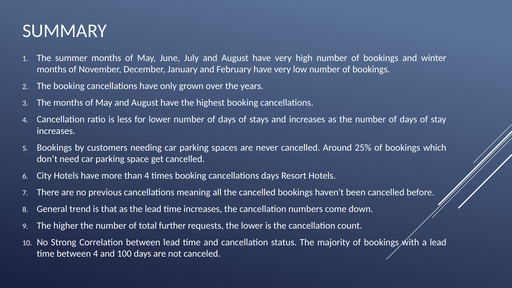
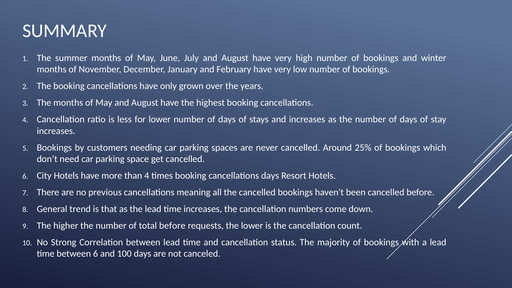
total further: further -> before
between 4: 4 -> 6
